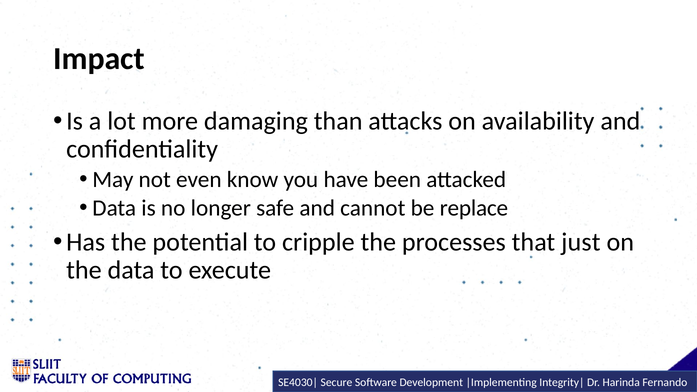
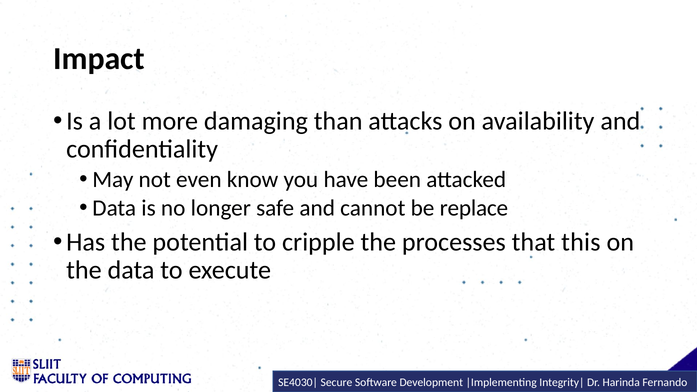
just: just -> this
